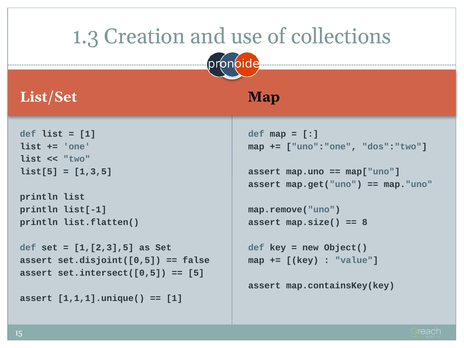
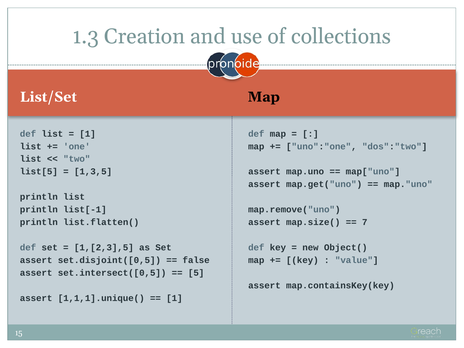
8: 8 -> 7
